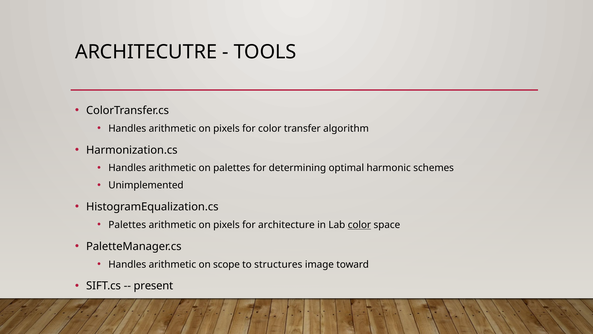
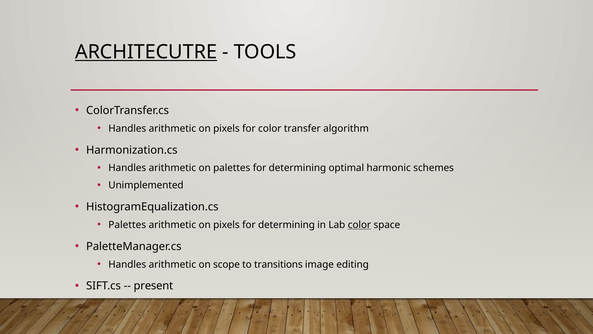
ARCHITECUTRE underline: none -> present
pixels for architecture: architecture -> determining
structures: structures -> transitions
toward: toward -> editing
